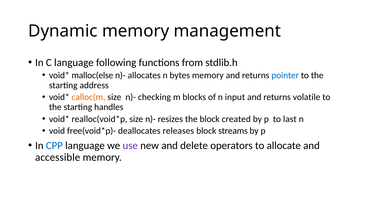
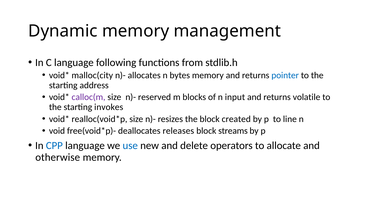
malloc(else: malloc(else -> malloc(city
calloc(m colour: orange -> purple
checking: checking -> reserved
handles: handles -> invokes
last: last -> line
use colour: purple -> blue
accessible: accessible -> otherwise
